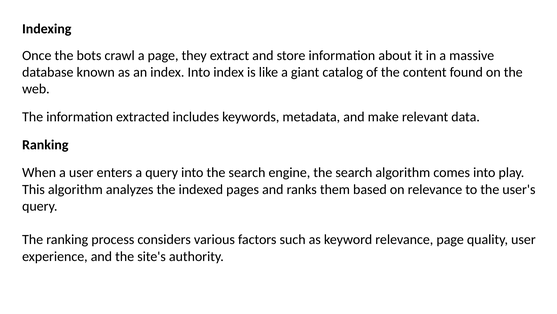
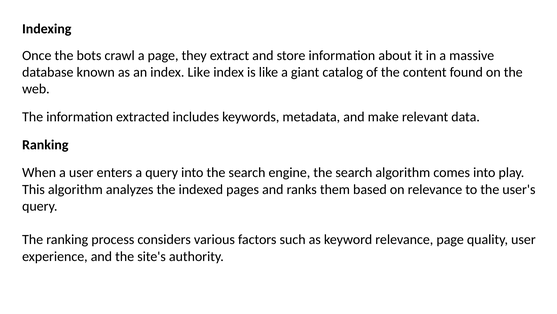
index Into: Into -> Like
